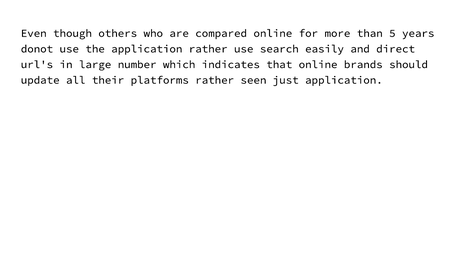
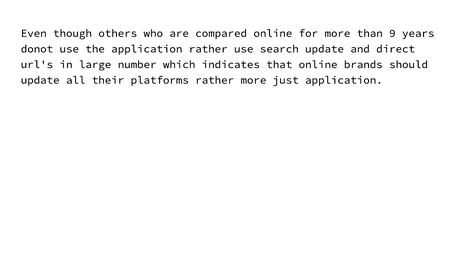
5: 5 -> 9
search easily: easily -> update
rather seen: seen -> more
